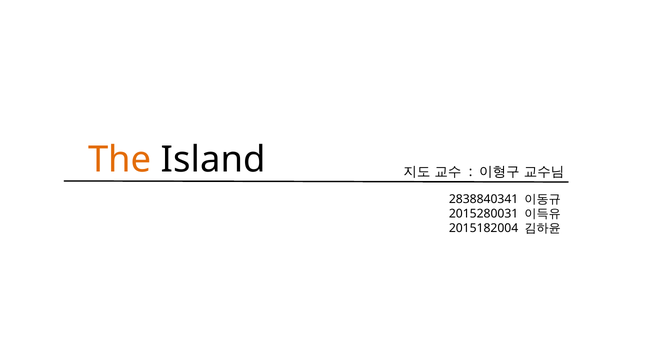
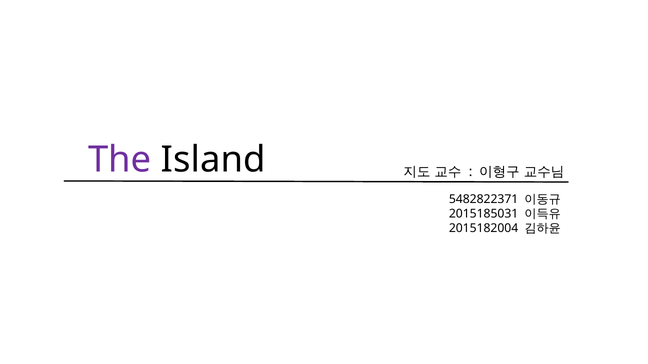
The colour: orange -> purple
2838840341: 2838840341 -> 5482822371
2015280031: 2015280031 -> 2015185031
